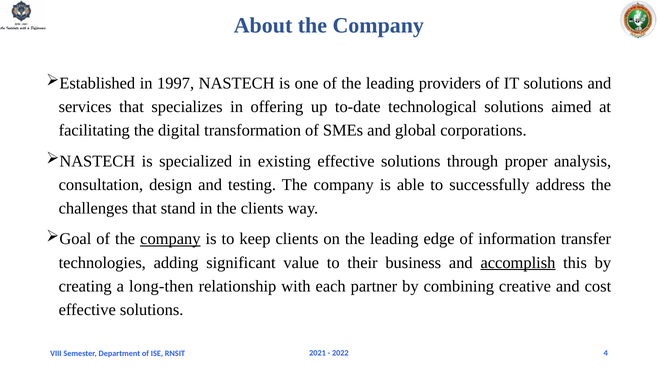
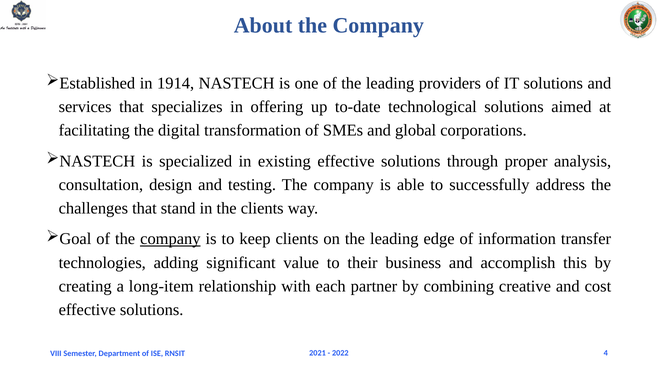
1997: 1997 -> 1914
accomplish underline: present -> none
long-then: long-then -> long-item
